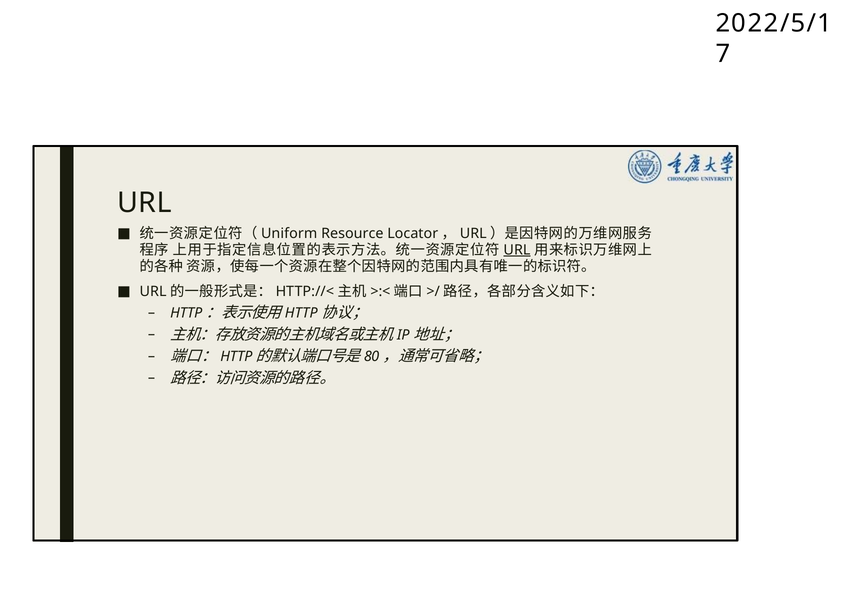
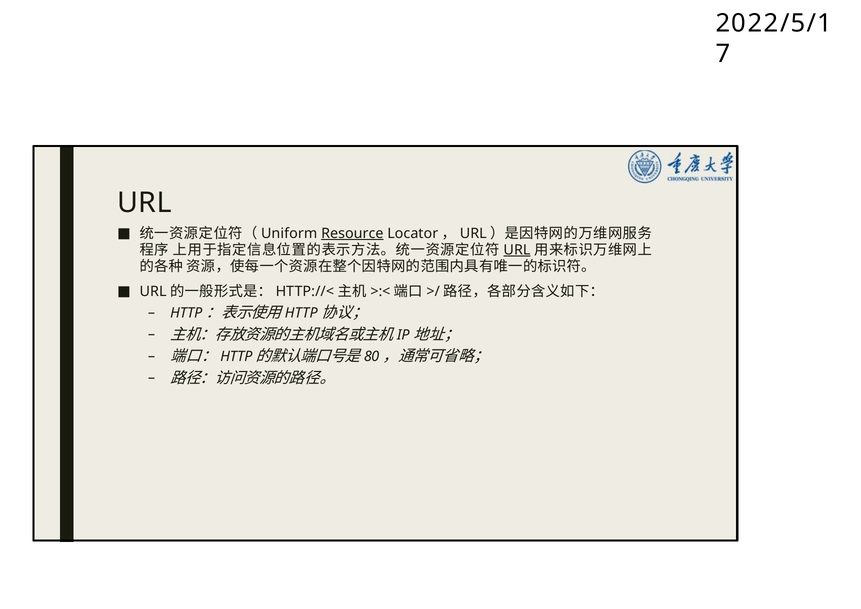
Resource underline: none -> present
